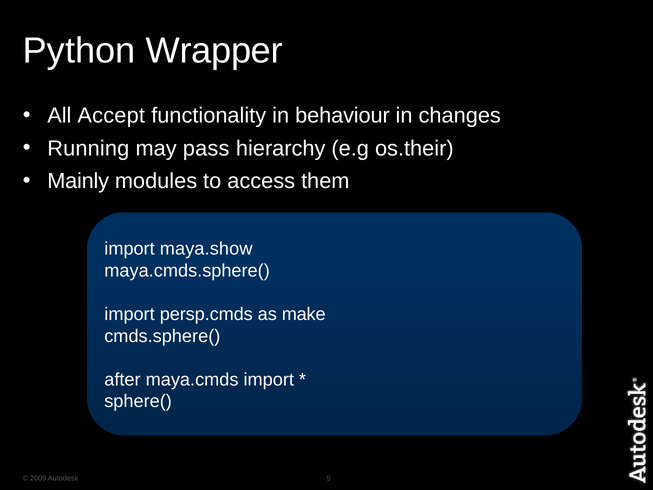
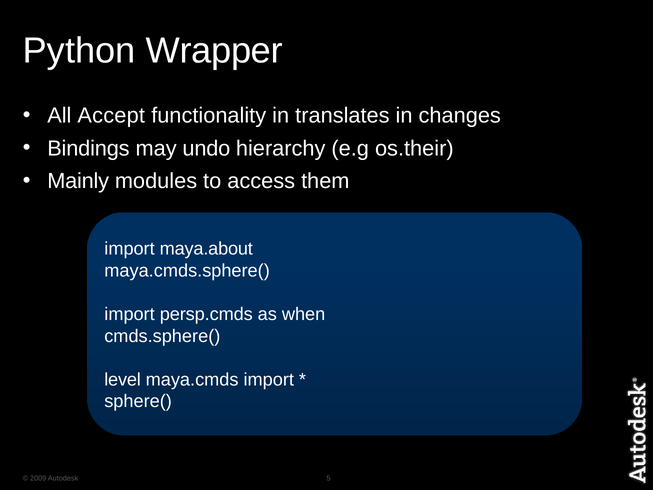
behaviour: behaviour -> translates
Running: Running -> Bindings
pass: pass -> undo
maya.show: maya.show -> maya.about
make: make -> when
after: after -> level
